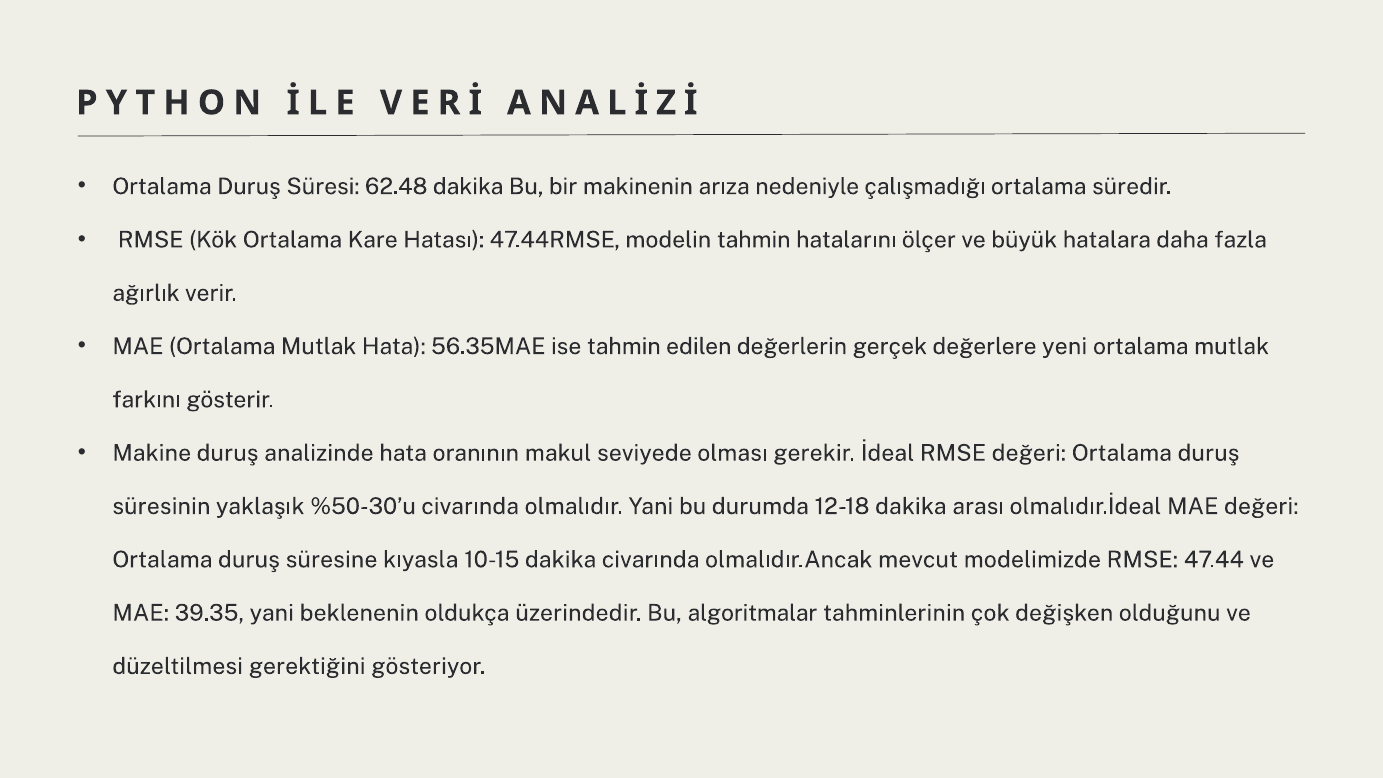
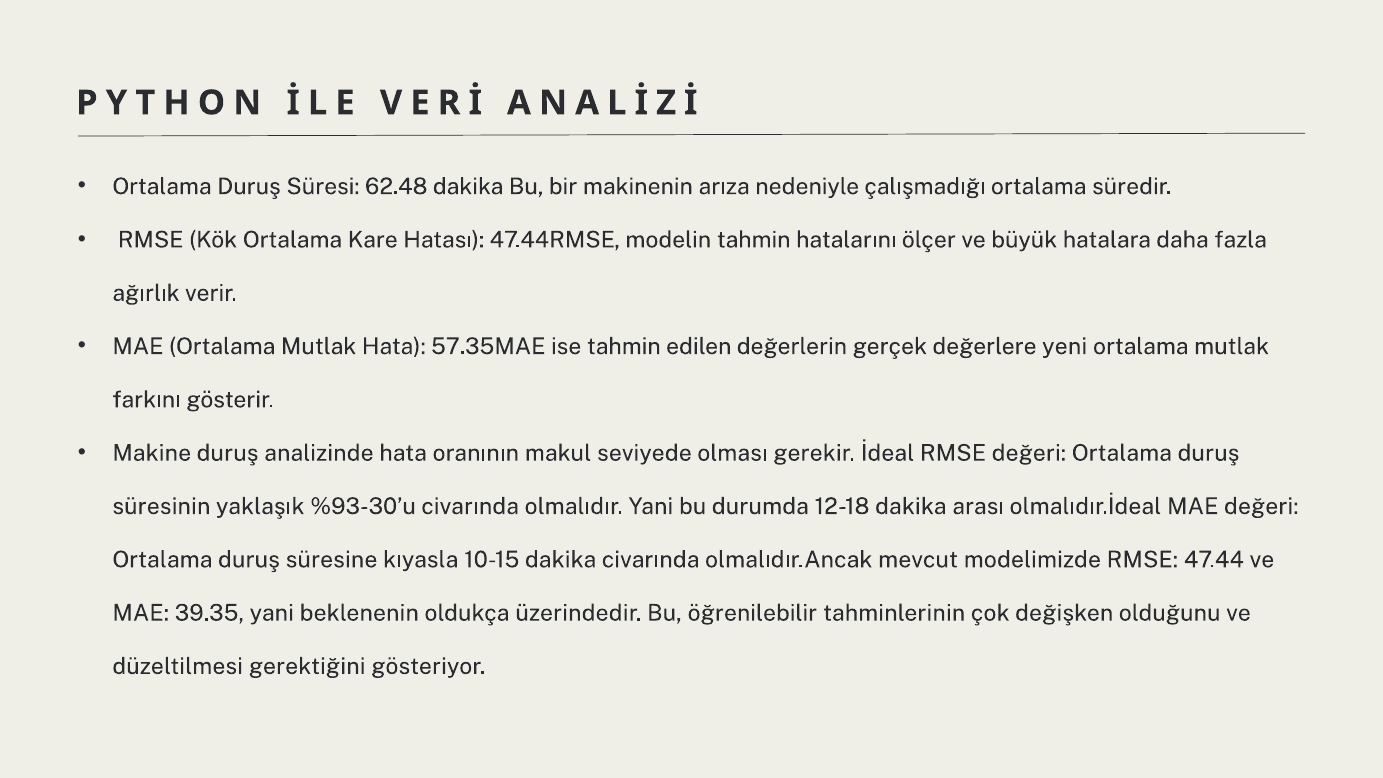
56.35MAE: 56.35MAE -> 57.35MAE
%50-30’u: %50-30’u -> %93-30’u
algoritmalar: algoritmalar -> öğrenilebilir
